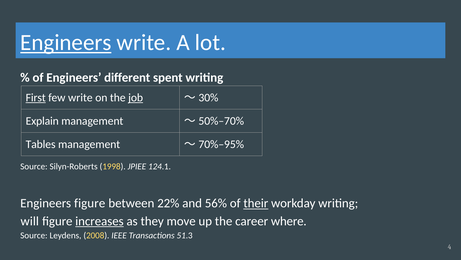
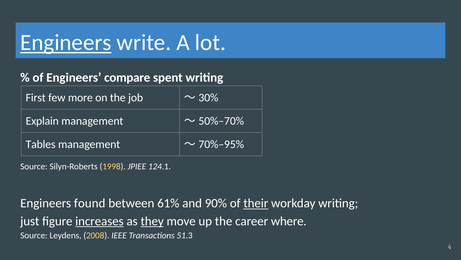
different: different -> compare
First underline: present -> none
few write: write -> more
job underline: present -> none
Engineers figure: figure -> found
22%: 22% -> 61%
56%: 56% -> 90%
will: will -> just
they underline: none -> present
